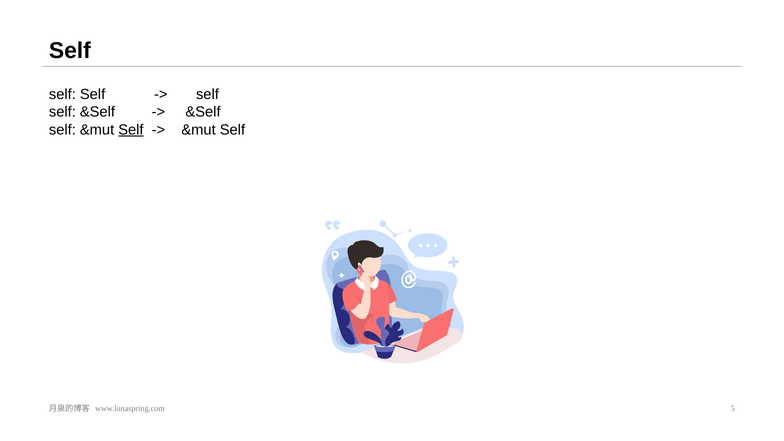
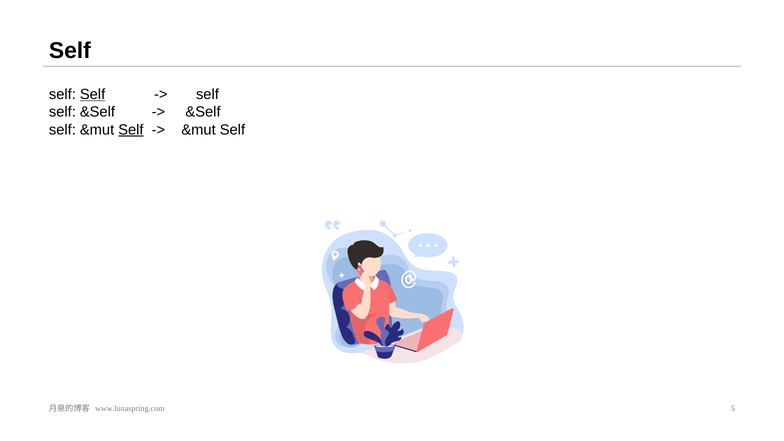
Self at (93, 94) underline: none -> present
